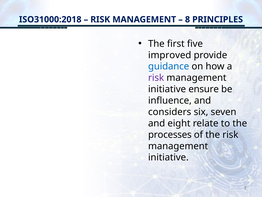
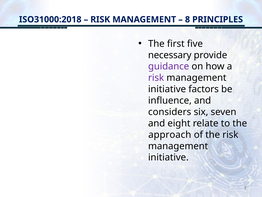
improved: improved -> necessary
guidance colour: blue -> purple
ensure: ensure -> factors
processes: processes -> approach
